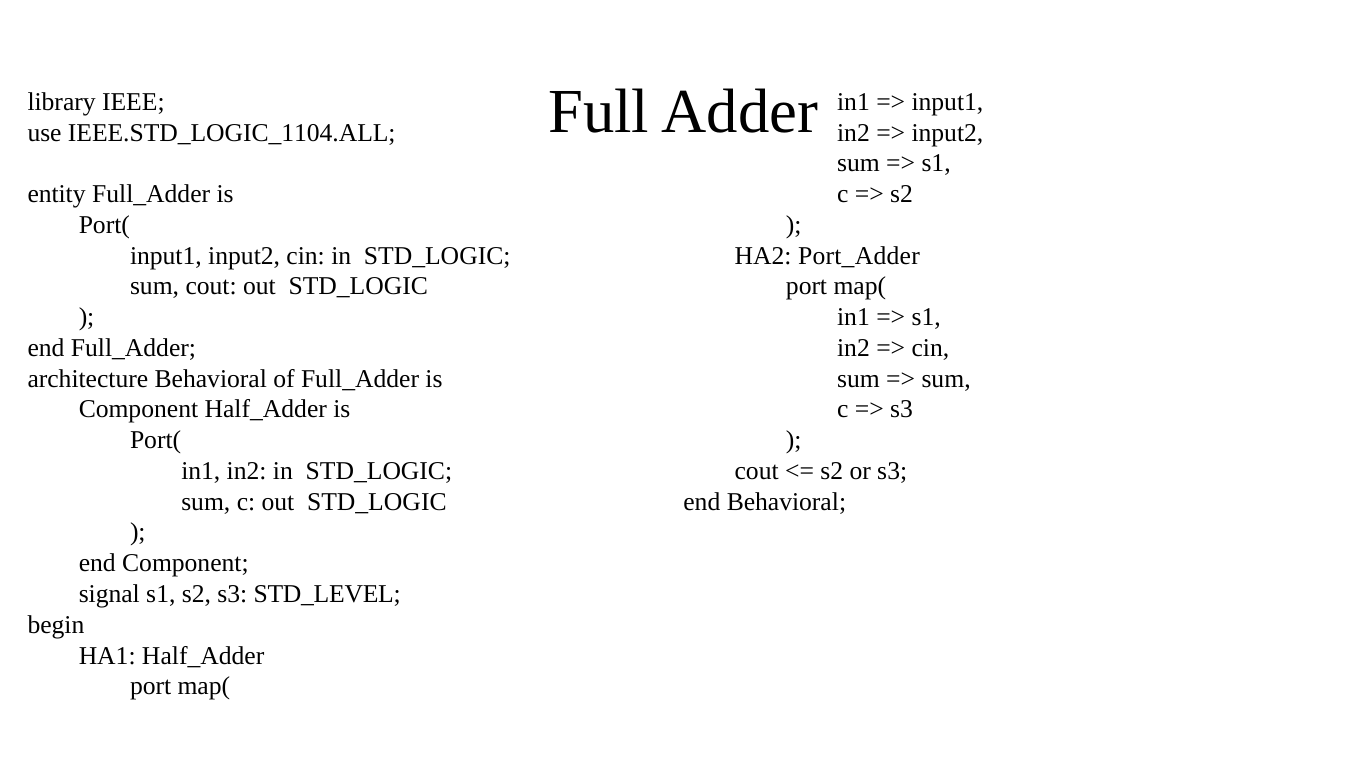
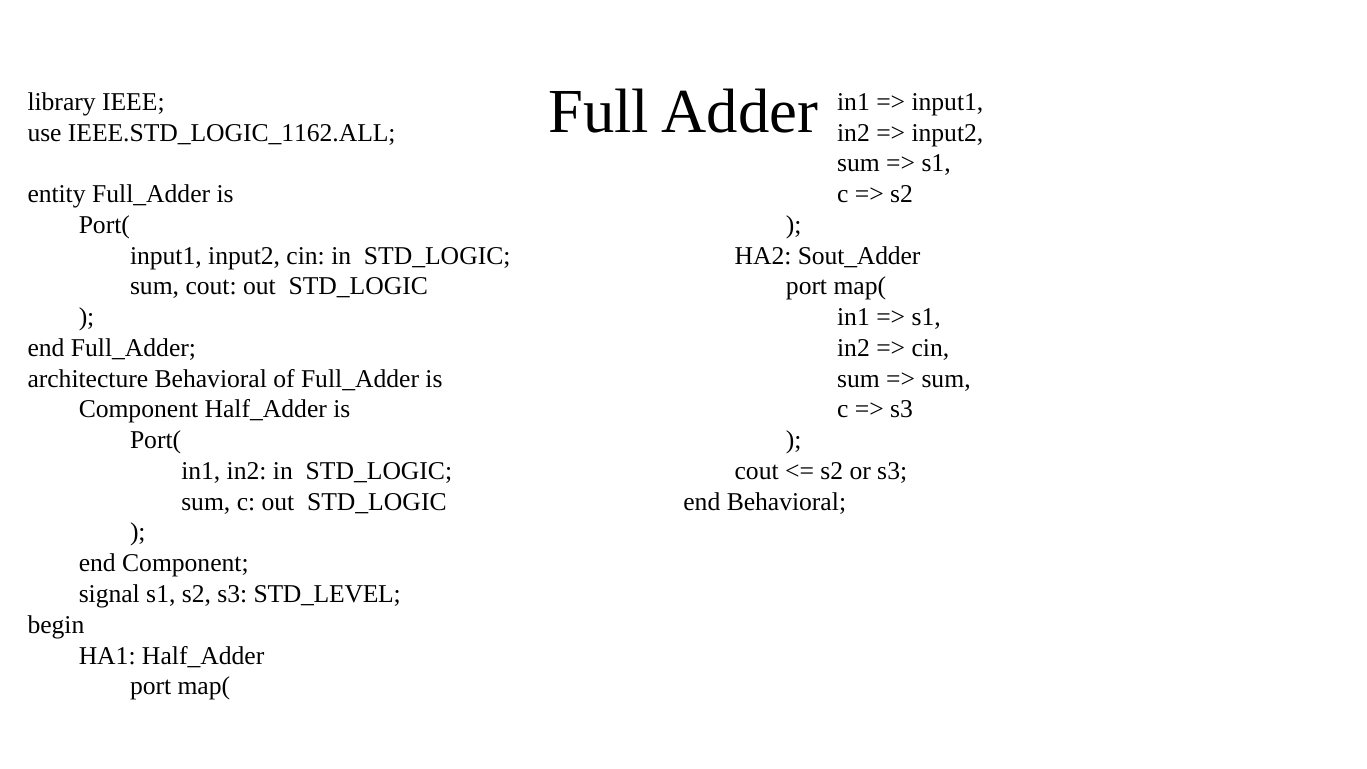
IEEE.STD_LOGIC_1104.ALL: IEEE.STD_LOGIC_1104.ALL -> IEEE.STD_LOGIC_1162.ALL
Port_Adder: Port_Adder -> Sout_Adder
